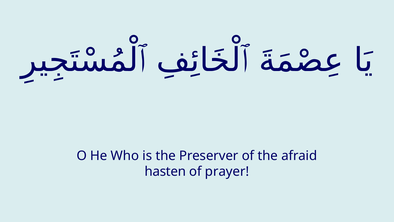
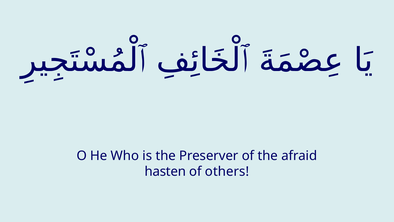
prayer: prayer -> others
